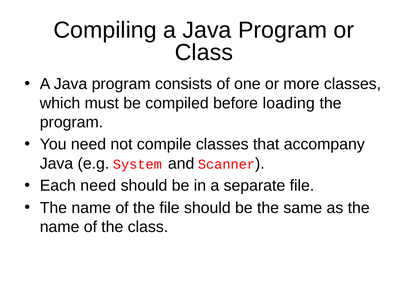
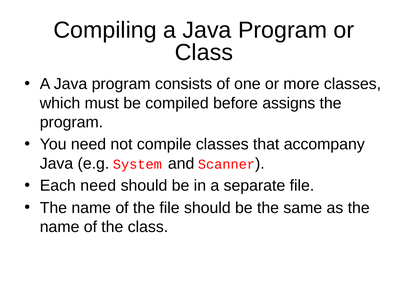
loading: loading -> assigns
